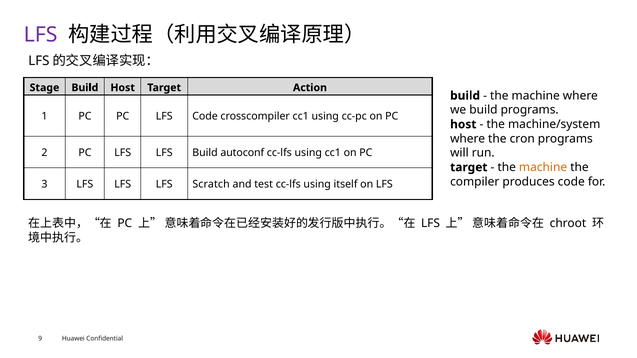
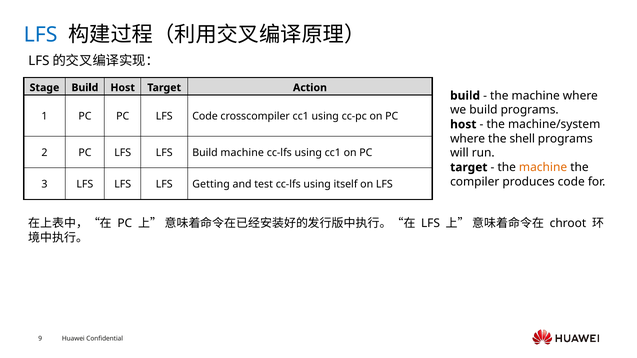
LFS at (41, 35) colour: purple -> blue
cron: cron -> shell
Build autoconf: autoconf -> machine
Scratch: Scratch -> Getting
